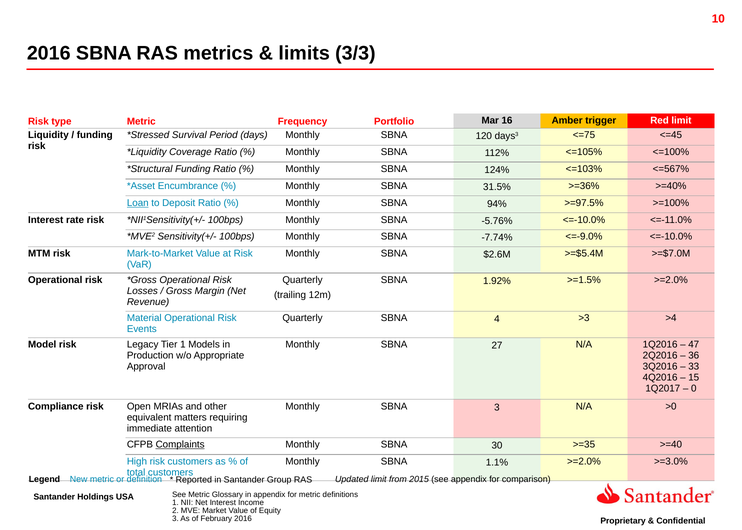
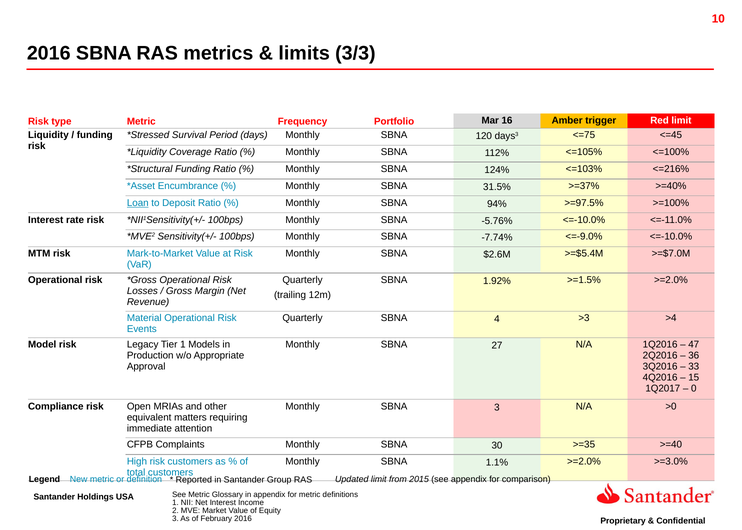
<=567%: <=567% -> <=216%
>=36%: >=36% -> >=37%
Complaints underline: present -> none
